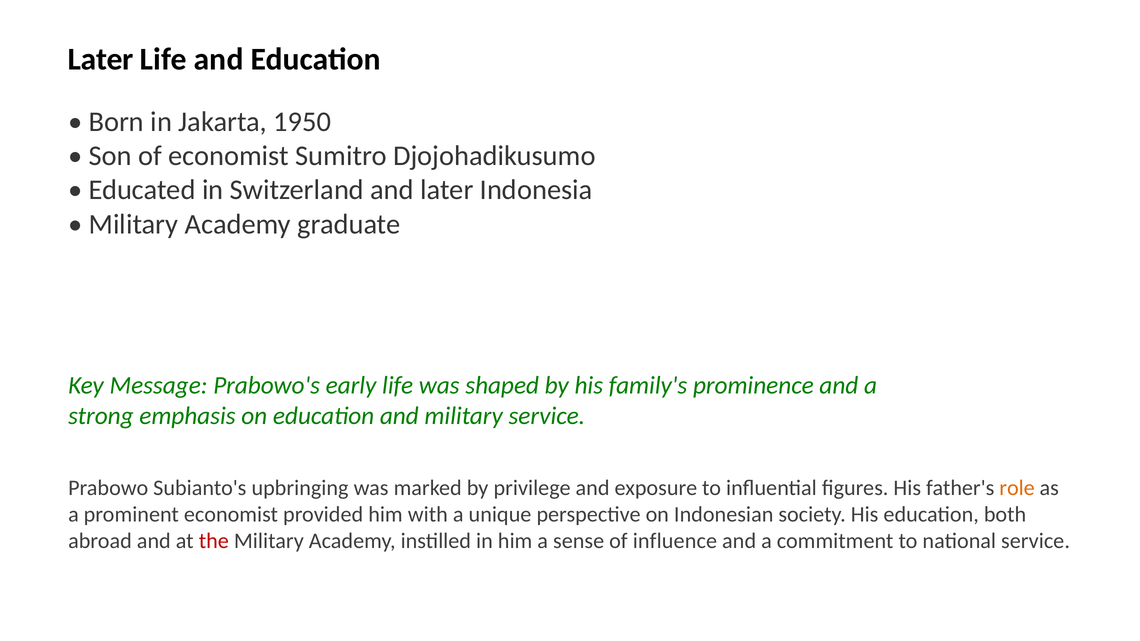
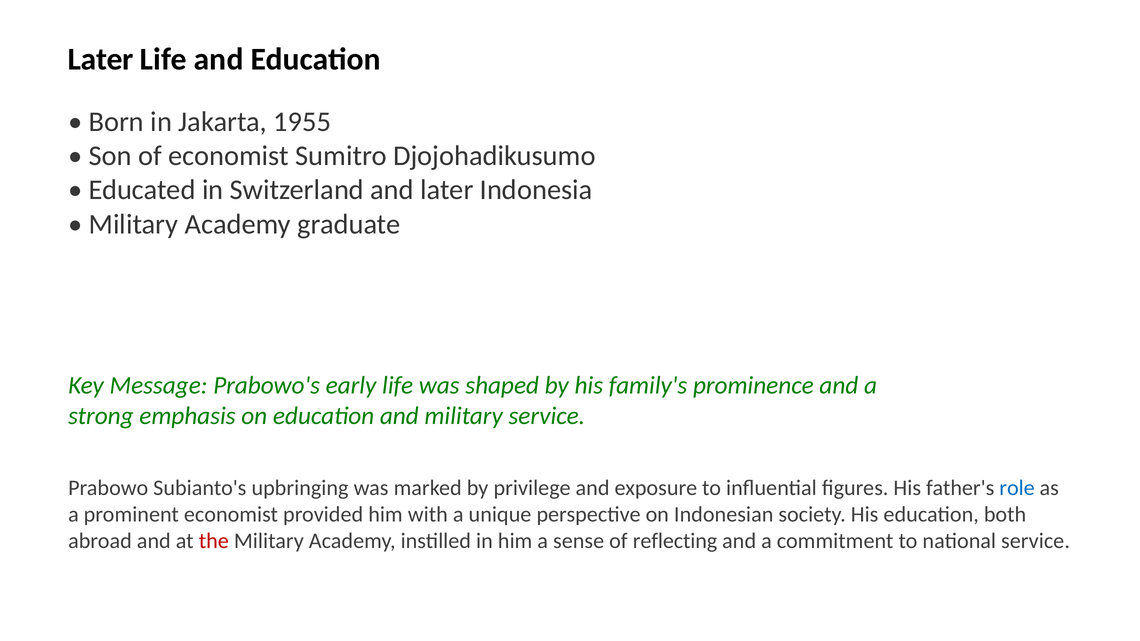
1950: 1950 -> 1955
role colour: orange -> blue
influence: influence -> reflecting
